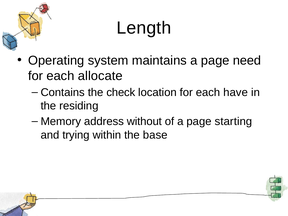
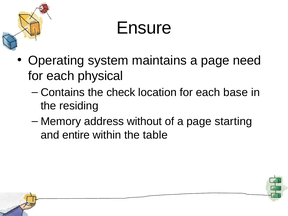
Length: Length -> Ensure
allocate: allocate -> physical
have: have -> base
trying: trying -> entire
base: base -> table
